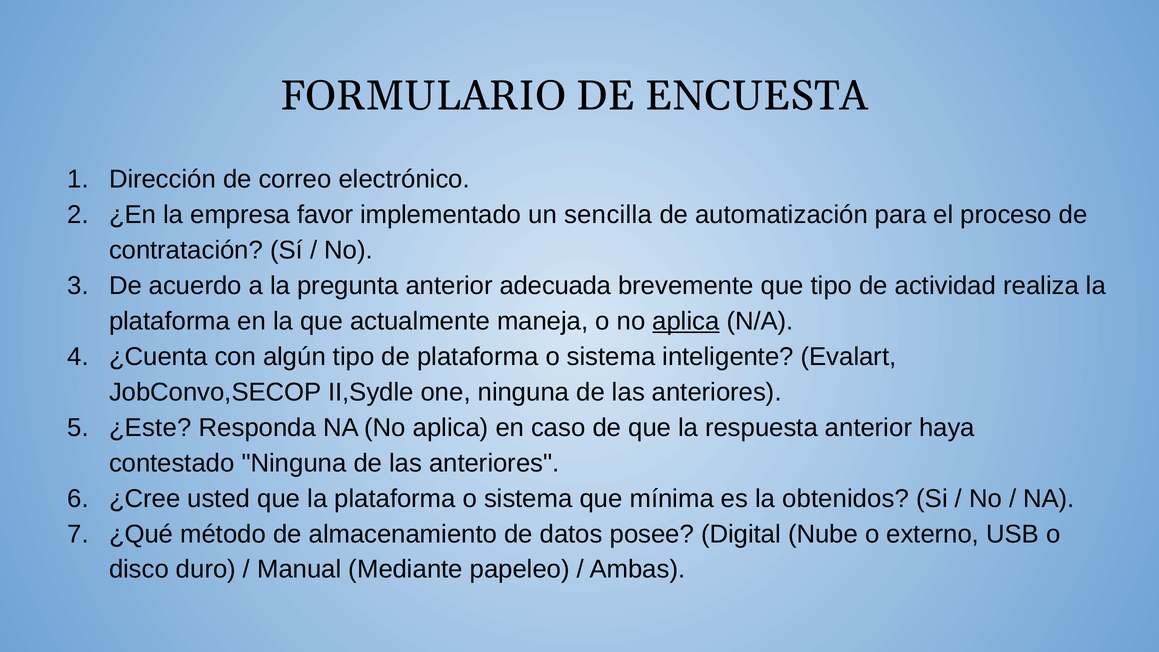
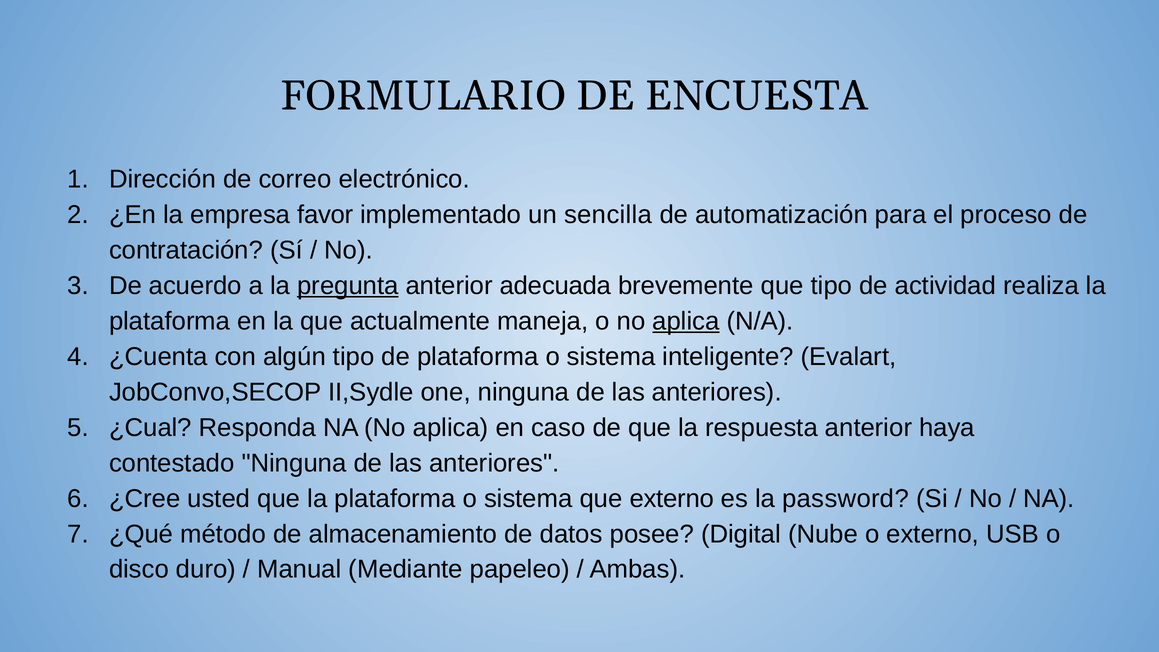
pregunta underline: none -> present
¿Este: ¿Este -> ¿Cual
que mínima: mínima -> externo
obtenidos: obtenidos -> password
